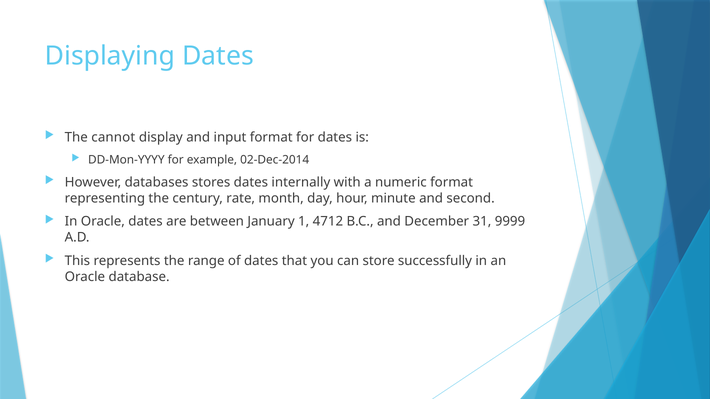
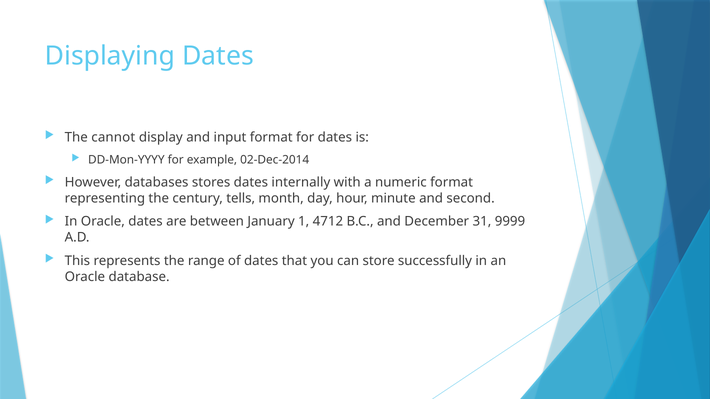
rate: rate -> tells
